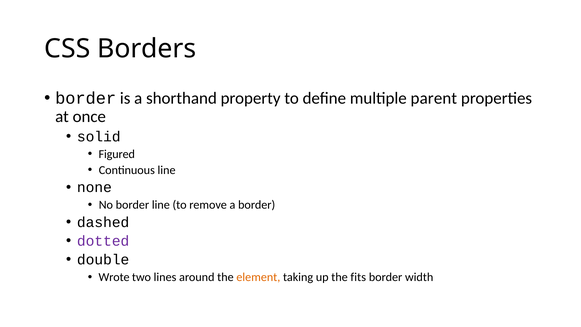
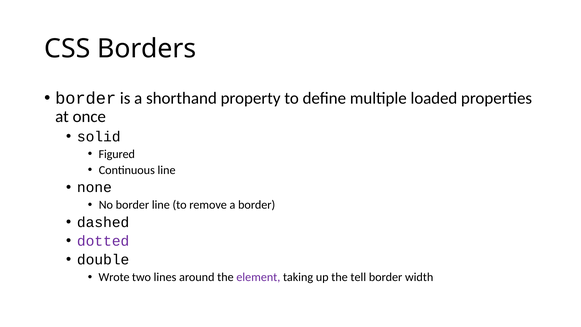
parent: parent -> loaded
element colour: orange -> purple
fits: fits -> tell
